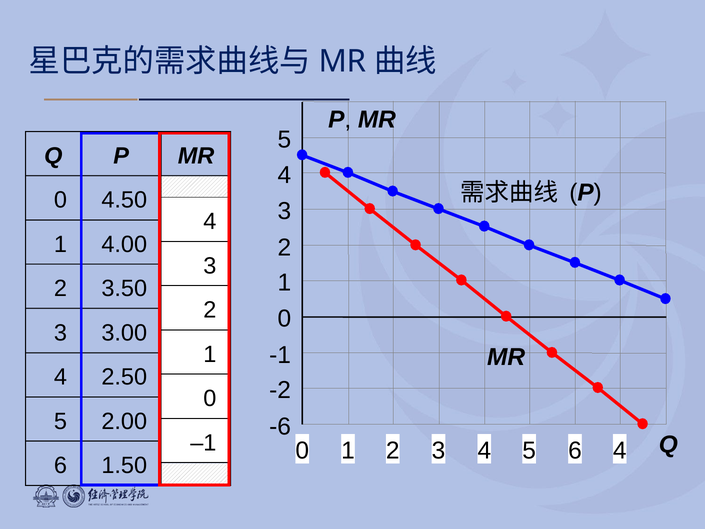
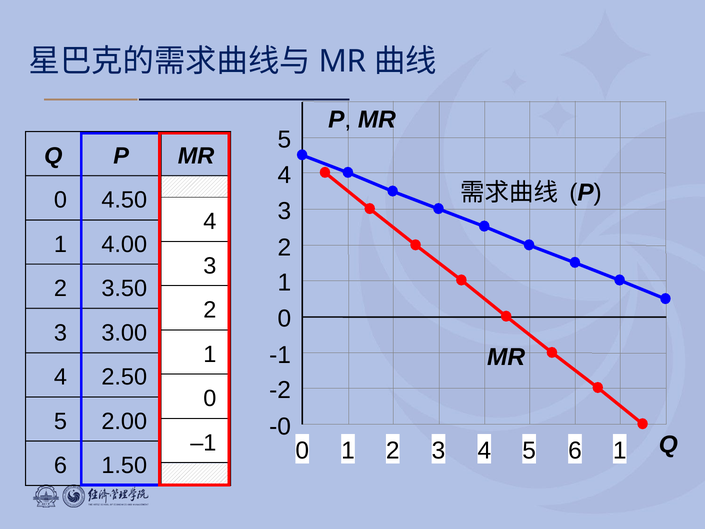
-6: -6 -> -0
6 4: 4 -> 1
